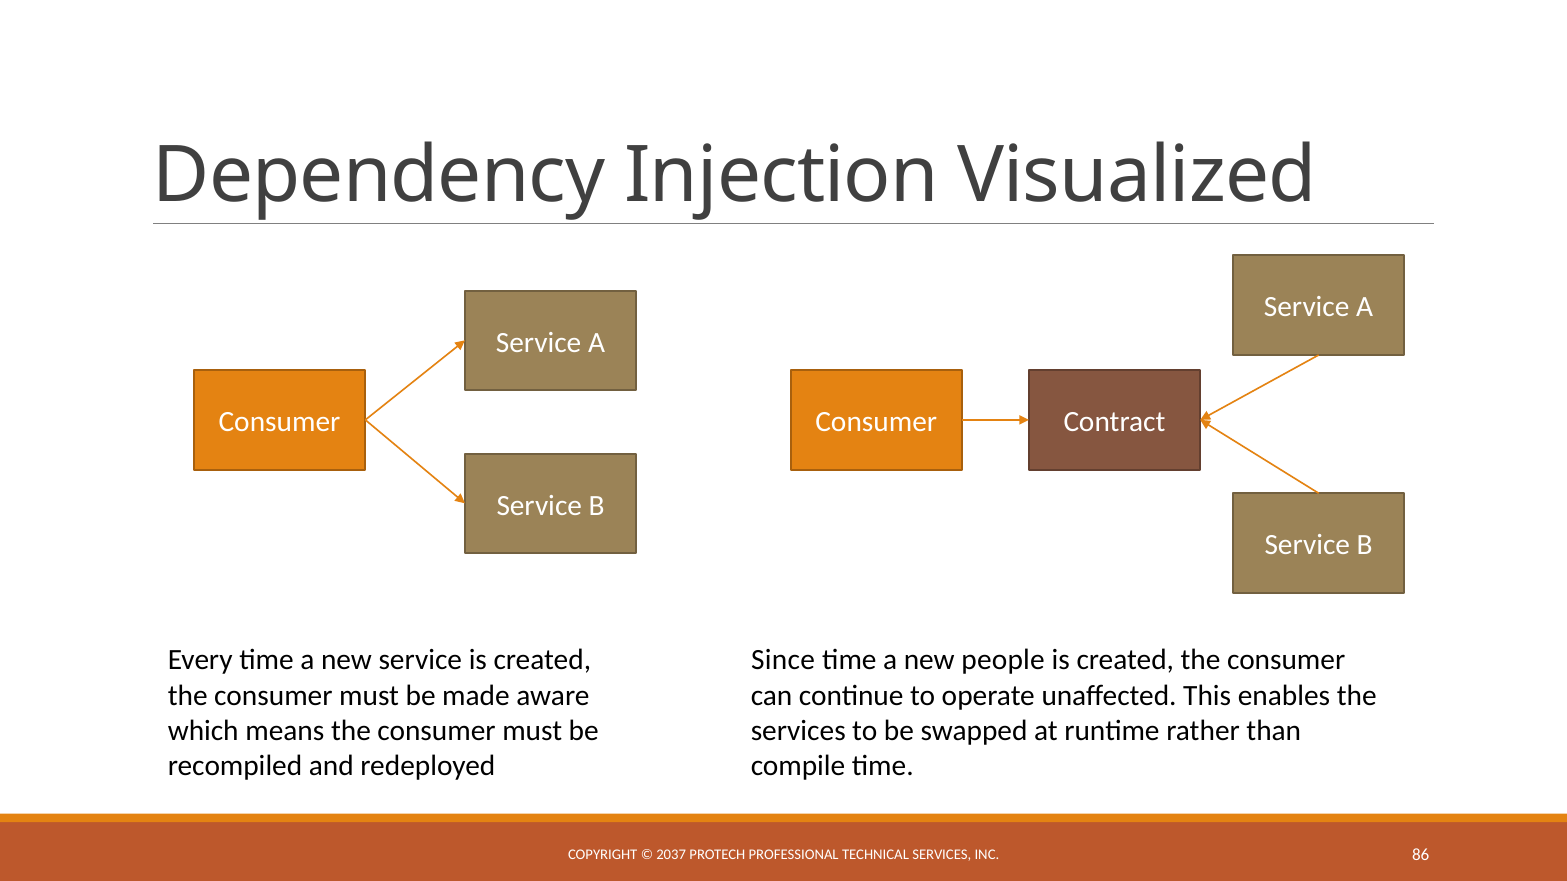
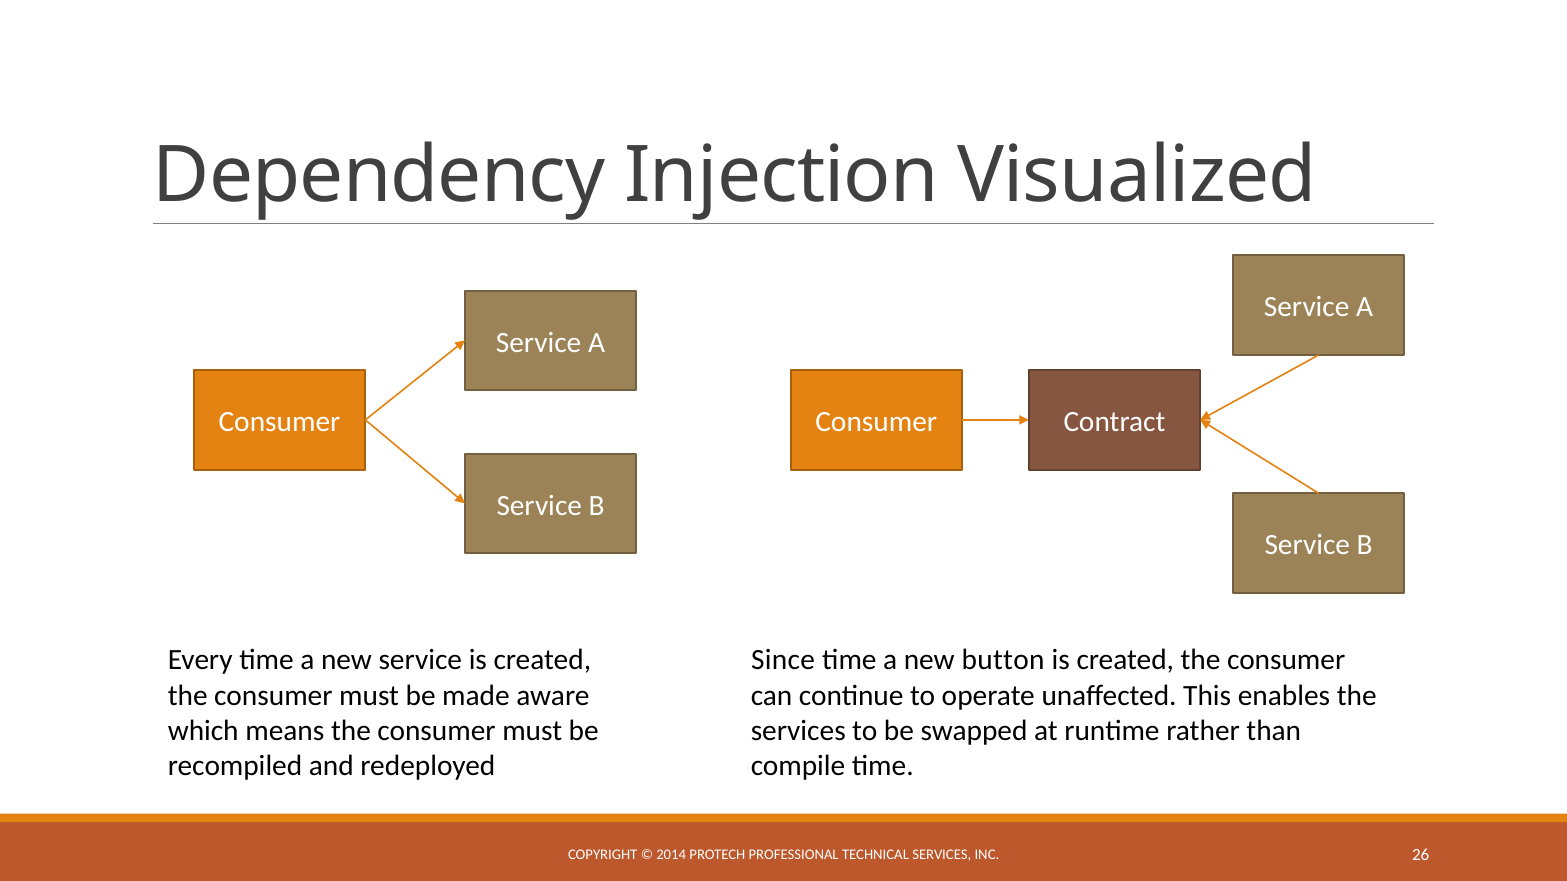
people: people -> button
2037: 2037 -> 2014
86: 86 -> 26
